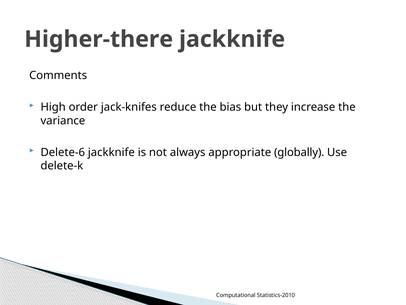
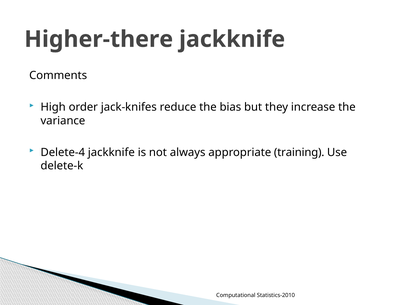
Delete-6: Delete-6 -> Delete-4
globally: globally -> training
